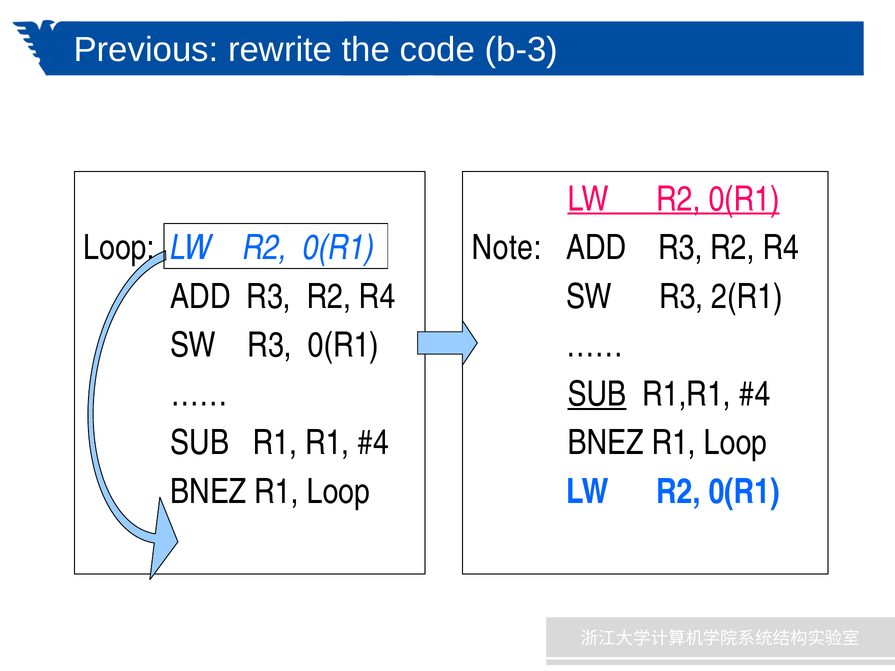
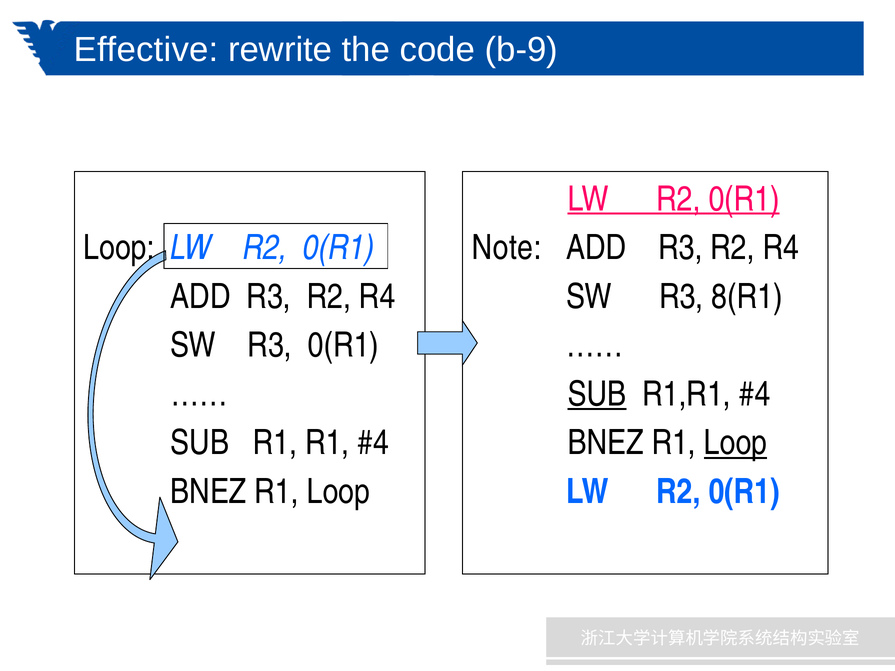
Previous: Previous -> Effective
b-3: b-3 -> b-9
2(R1: 2(R1 -> 8(R1
Loop at (736, 443) underline: none -> present
